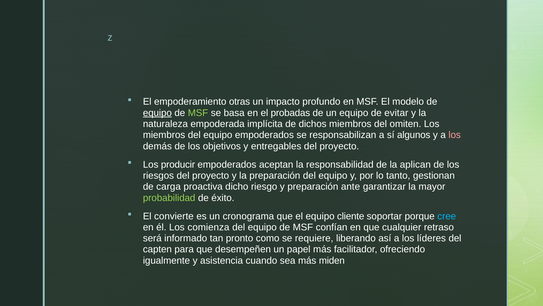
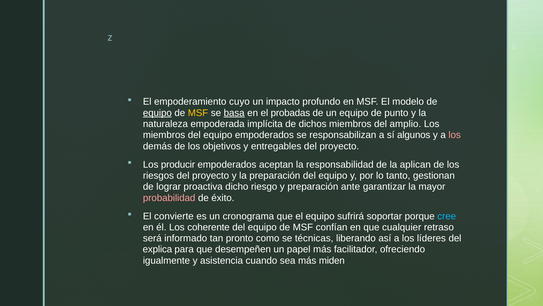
otras: otras -> cuyo
MSF at (198, 113) colour: light green -> yellow
basa underline: none -> present
evitar: evitar -> punto
omiten: omiten -> amplio
carga: carga -> lograr
probabilidad colour: light green -> pink
cliente: cliente -> sufrirá
comienza: comienza -> coherente
requiere: requiere -> técnicas
capten: capten -> explica
